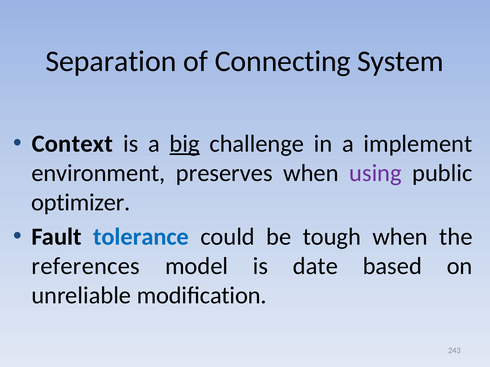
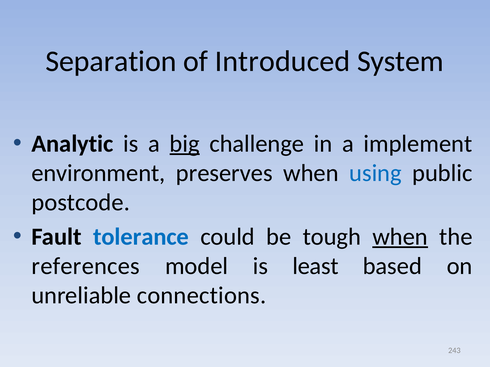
Connecting: Connecting -> Introduced
Context: Context -> Analytic
using colour: purple -> blue
optimizer: optimizer -> postcode
when at (400, 237) underline: none -> present
date: date -> least
modiﬁcation: modiﬁcation -> connections
